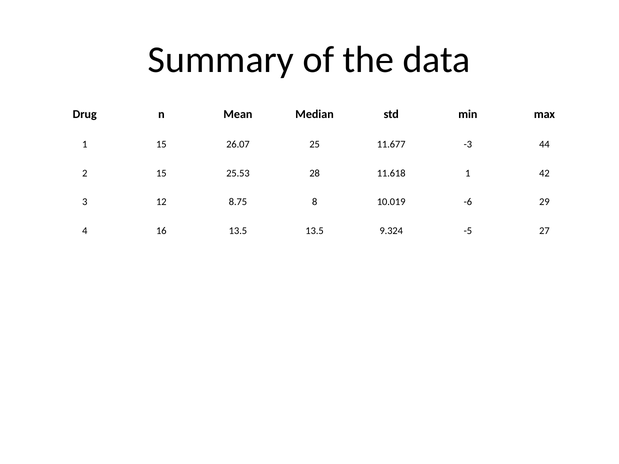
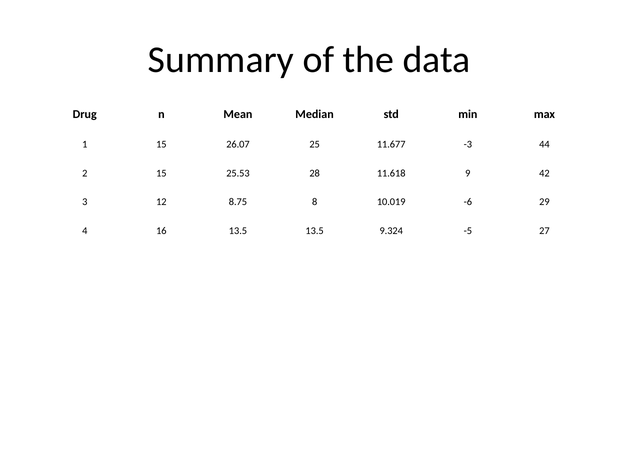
11.618 1: 1 -> 9
